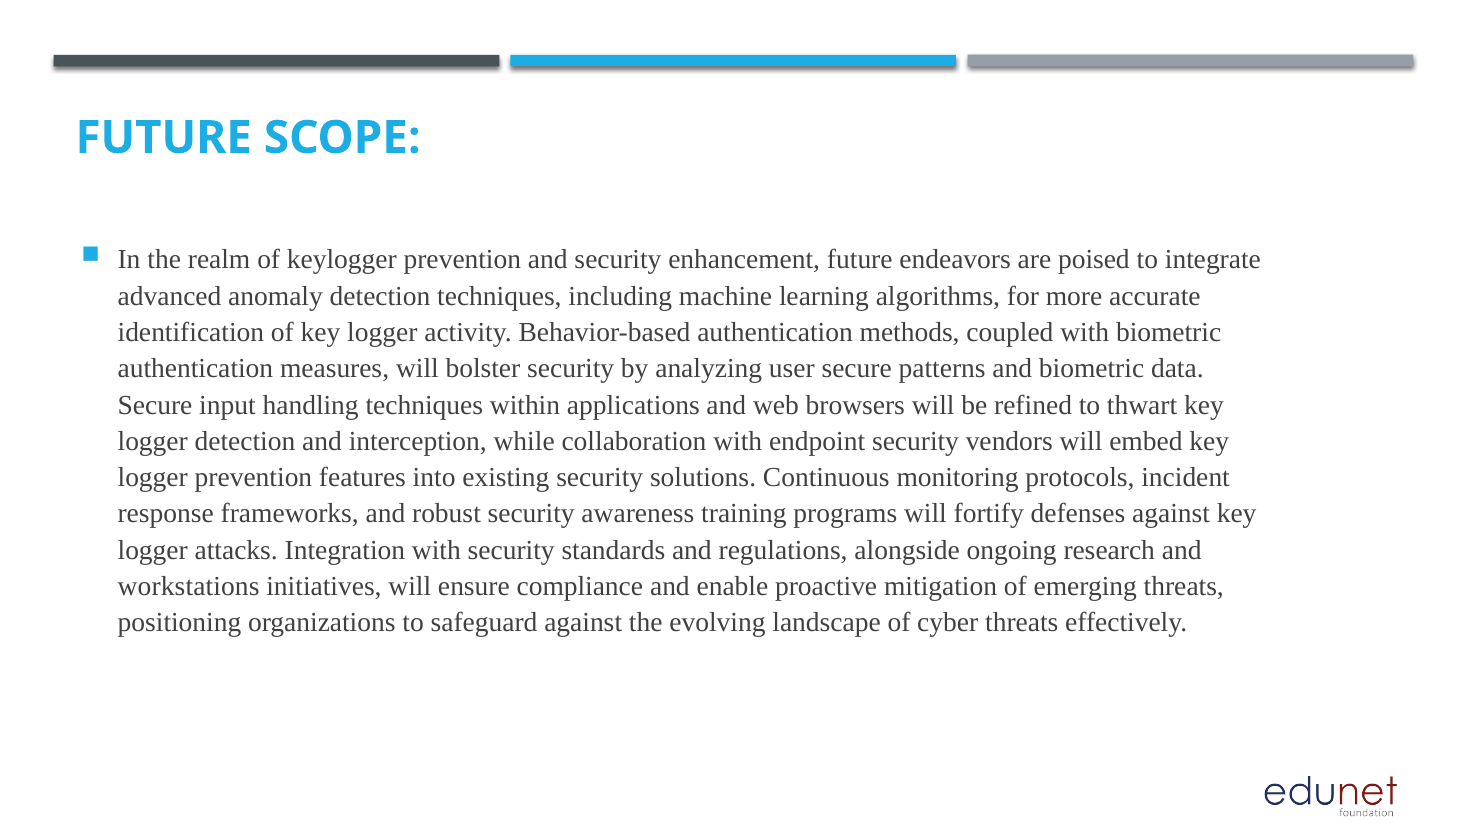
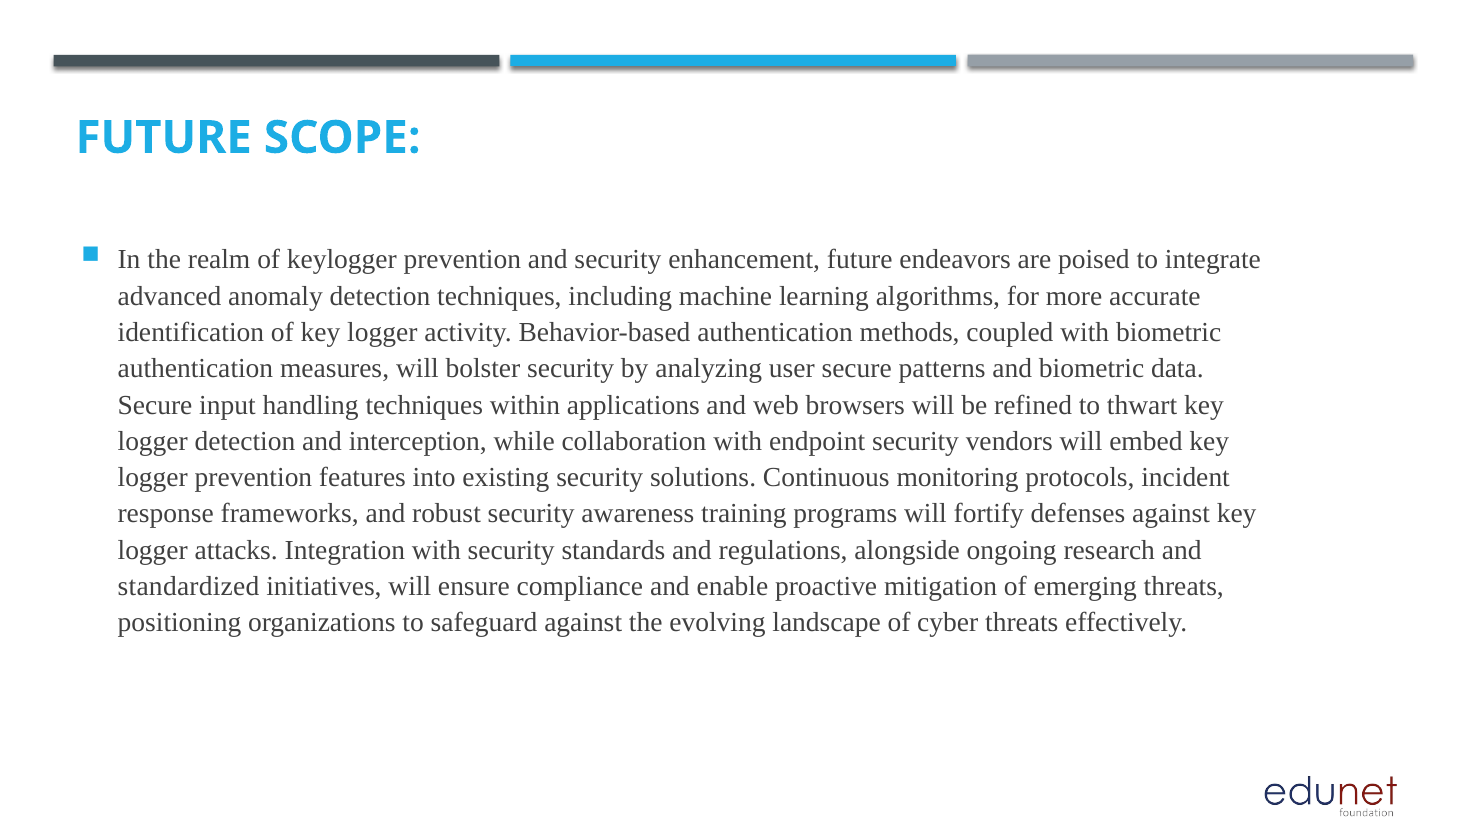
workstations: workstations -> standardized
